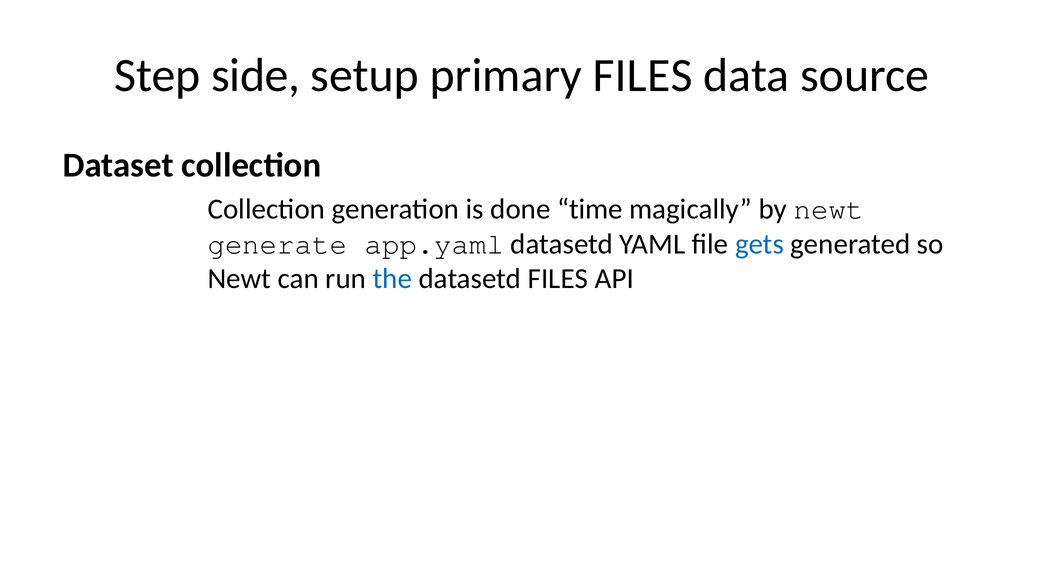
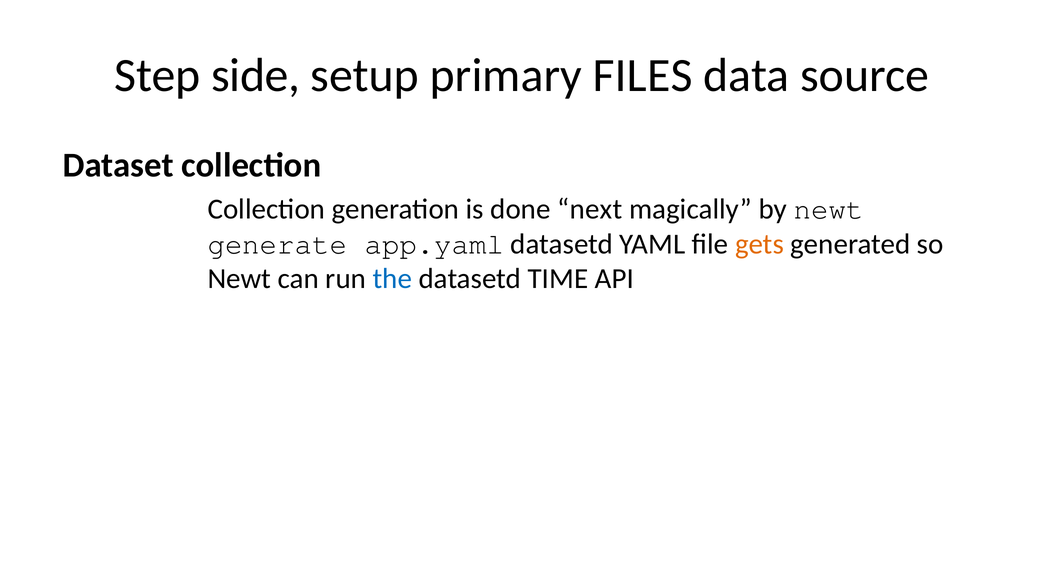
time: time -> next
gets colour: blue -> orange
datasetd FILES: FILES -> TIME
